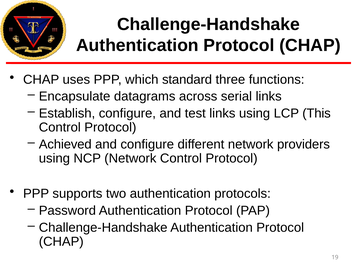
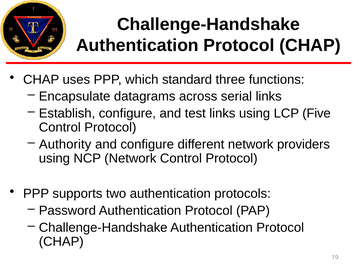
This: This -> Five
Achieved: Achieved -> Authority
